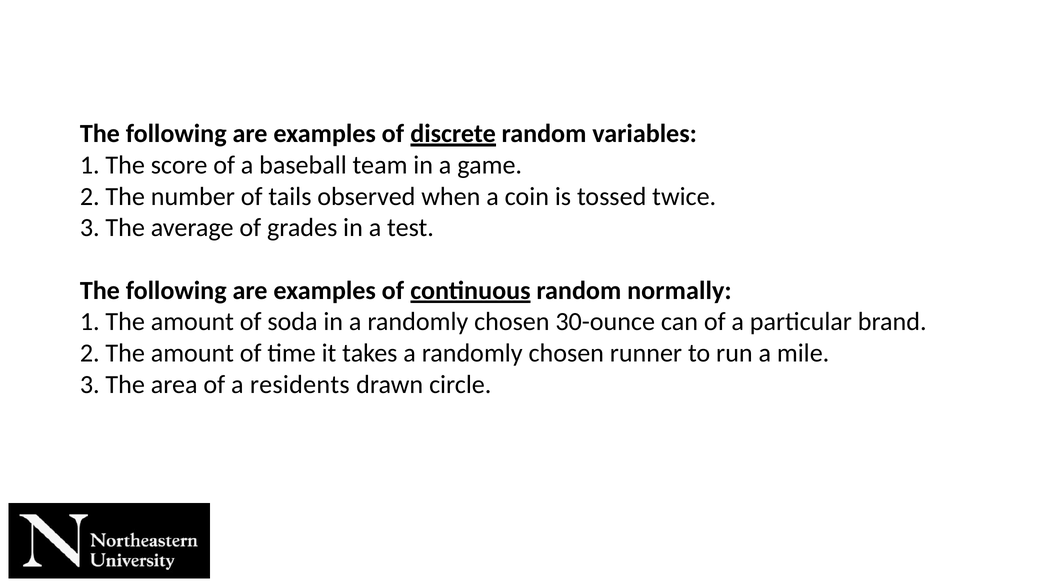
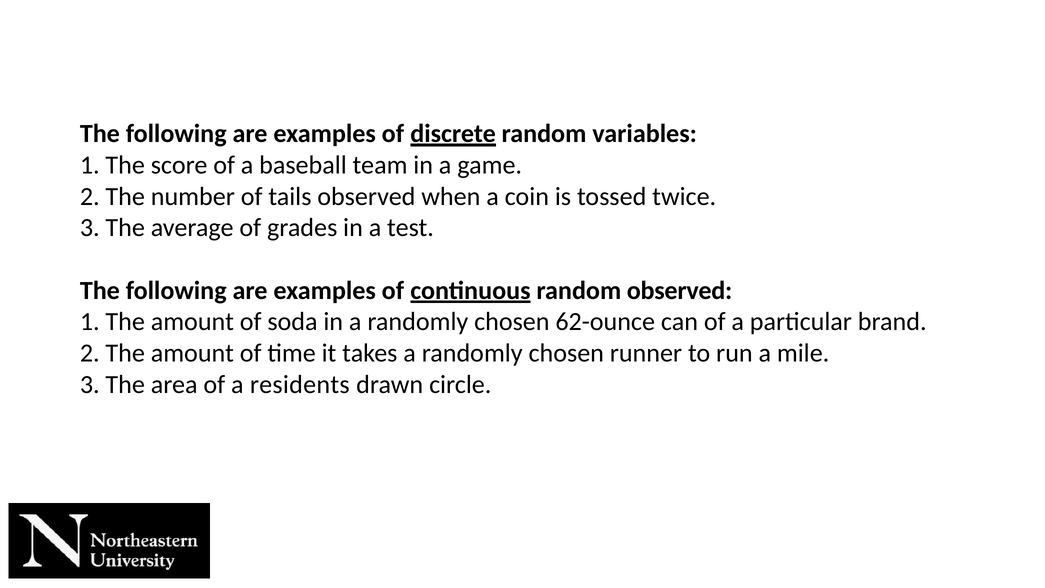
random normally: normally -> observed
30-ounce: 30-ounce -> 62-ounce
